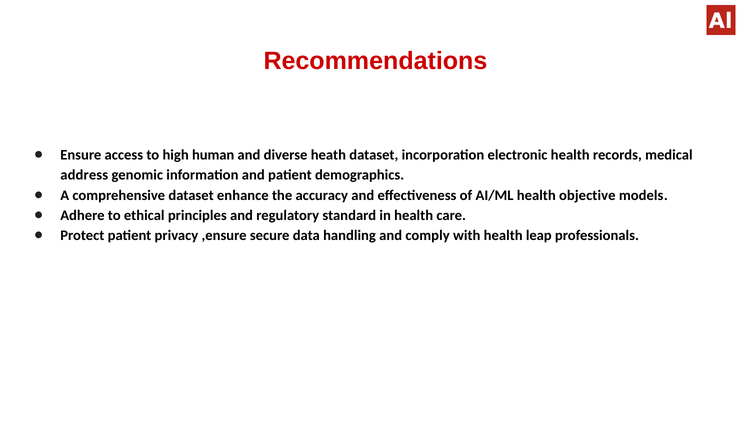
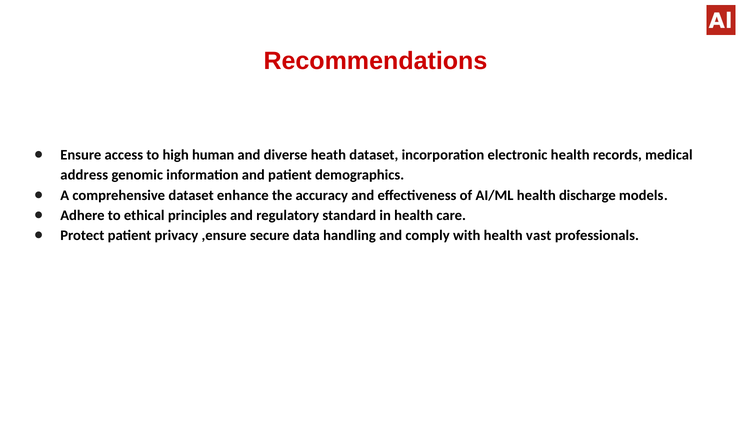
objective: objective -> discharge
leap: leap -> vast
